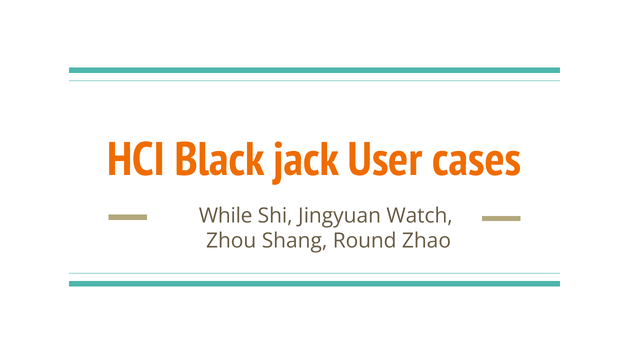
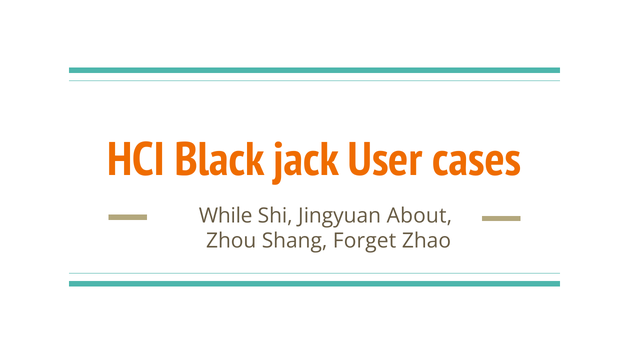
Watch: Watch -> About
Round: Round -> Forget
